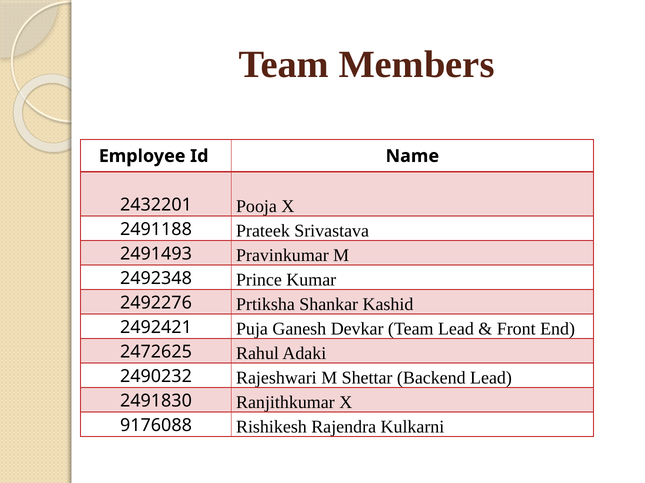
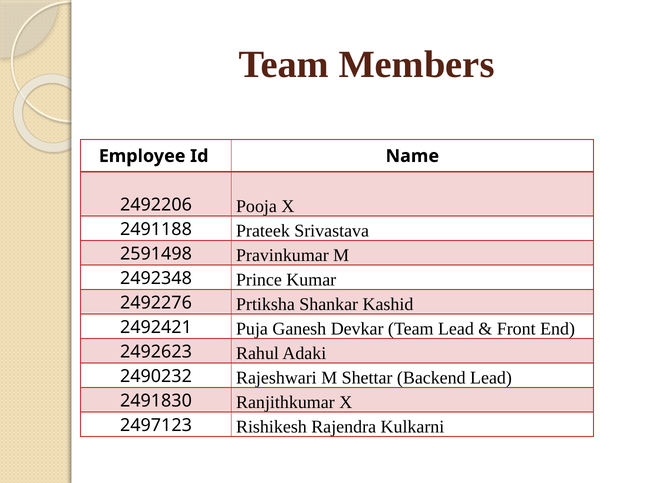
2432201: 2432201 -> 2492206
2491493: 2491493 -> 2591498
2472625: 2472625 -> 2492623
9176088: 9176088 -> 2497123
